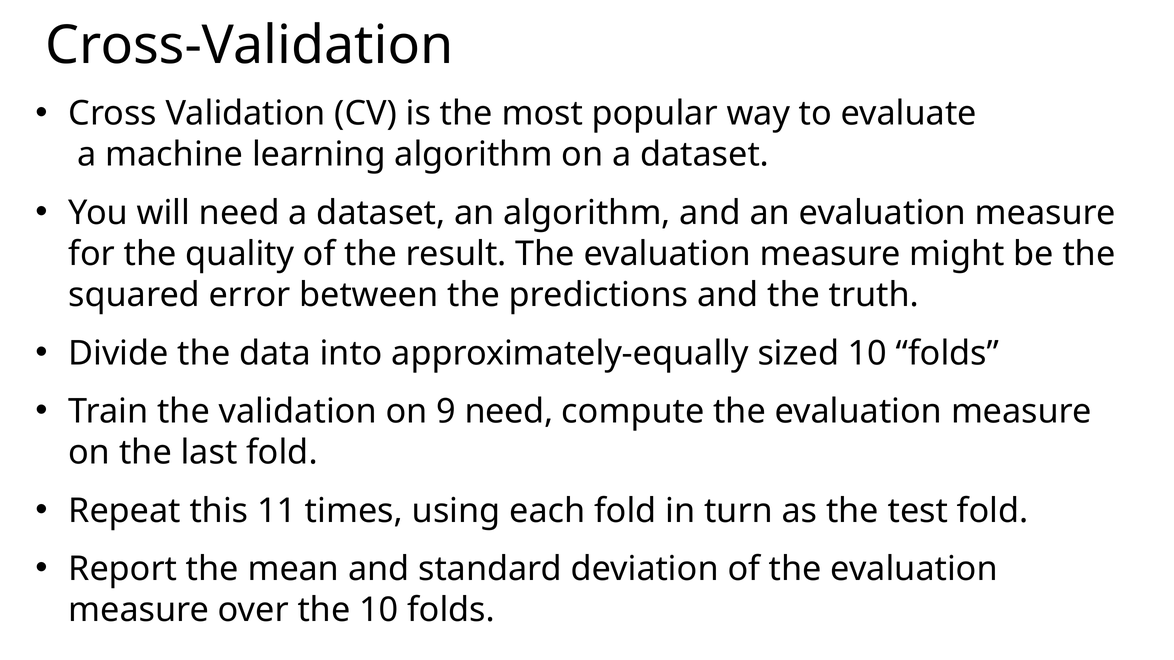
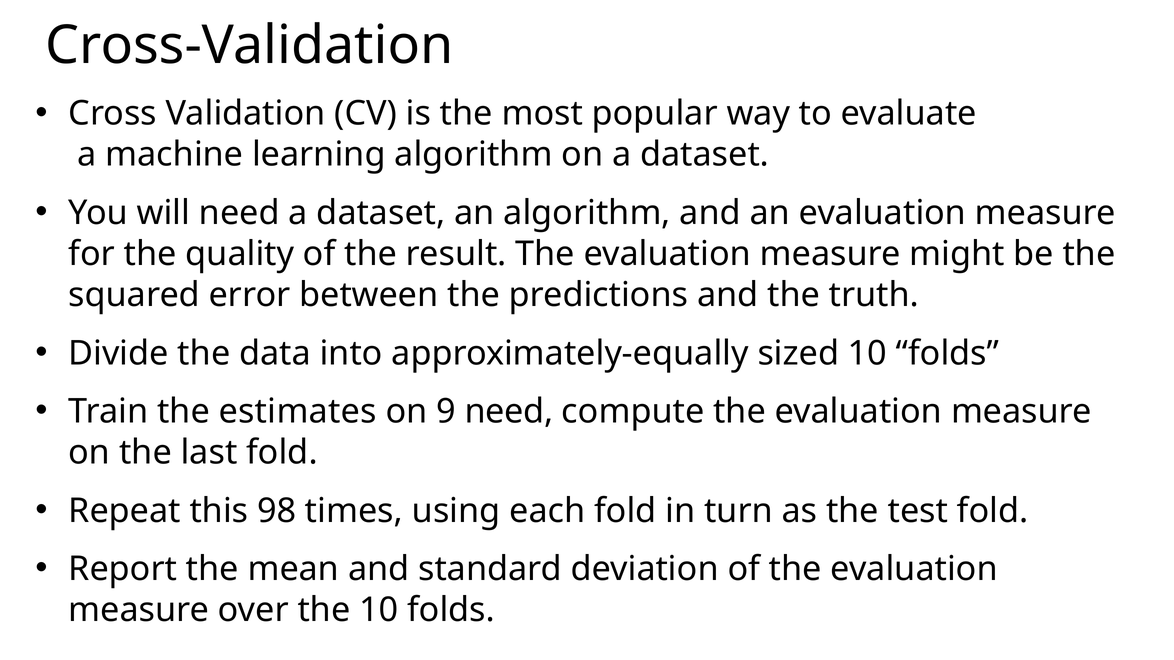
the validation: validation -> estimates
11: 11 -> 98
